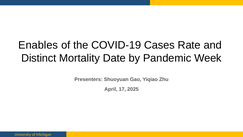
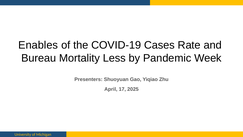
Distinct: Distinct -> Bureau
Date: Date -> Less
